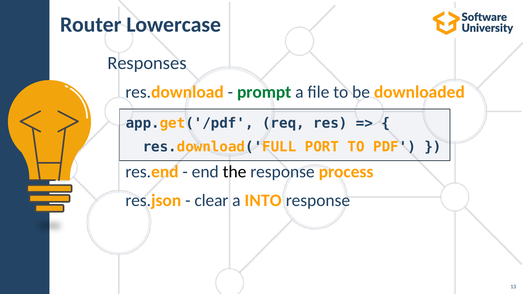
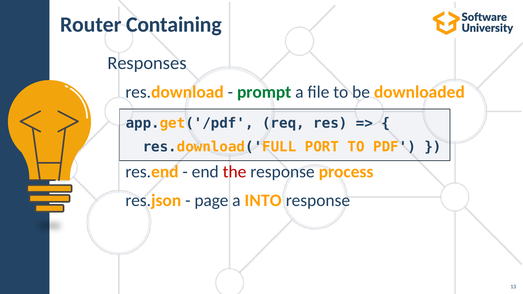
Lowercase: Lowercase -> Containing
the colour: black -> red
clear: clear -> page
